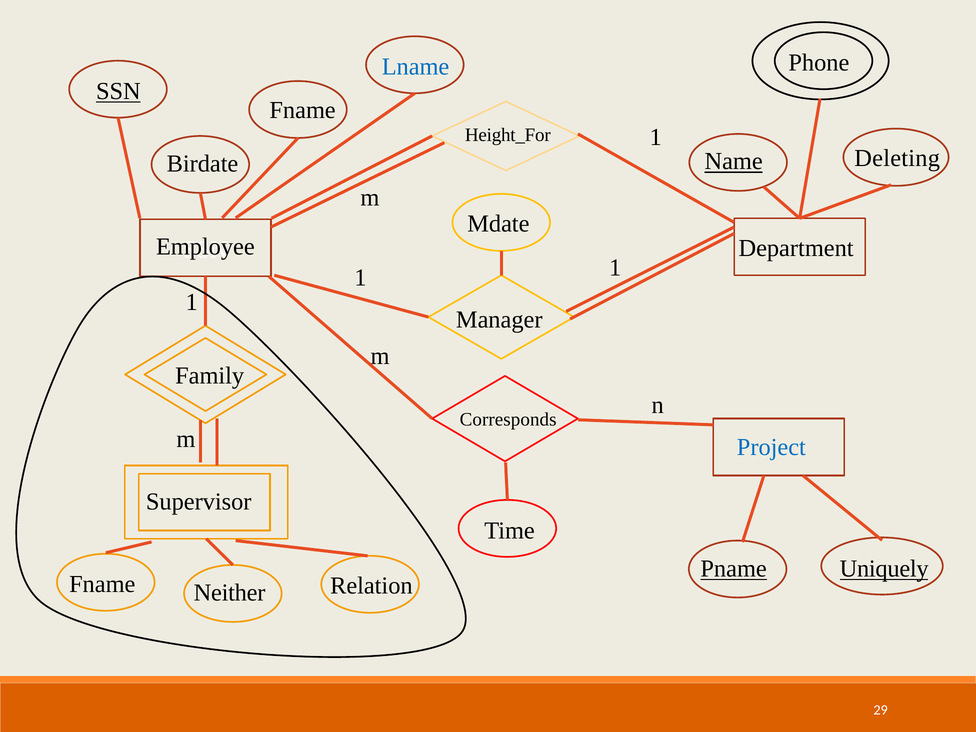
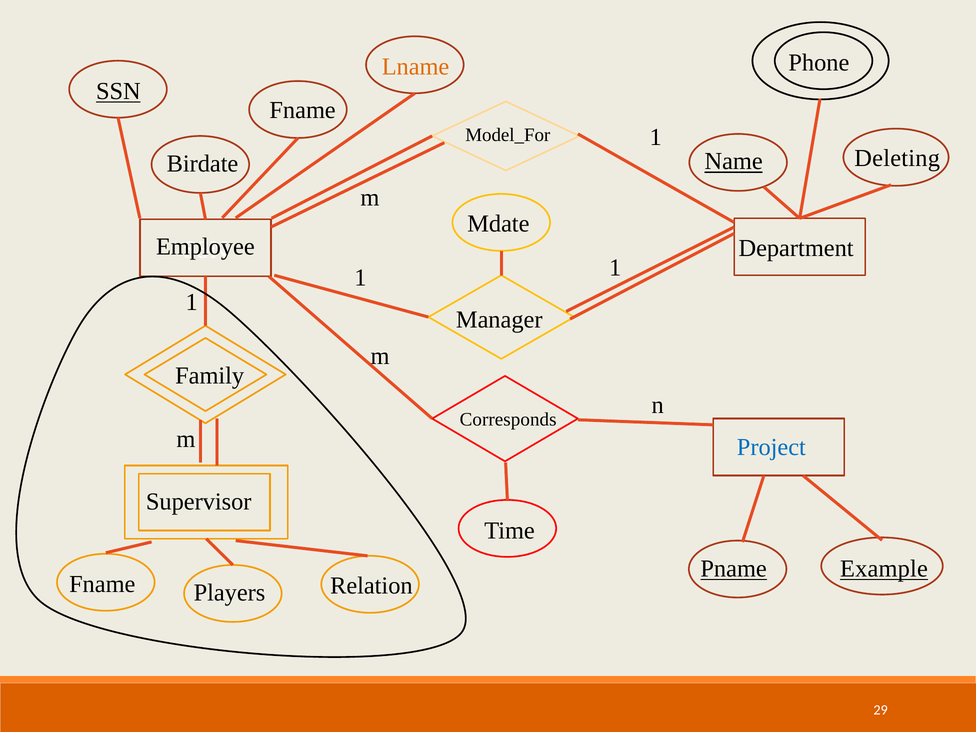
Lname colour: blue -> orange
Height_For: Height_For -> Model_For
Uniquely: Uniquely -> Example
Neither: Neither -> Players
